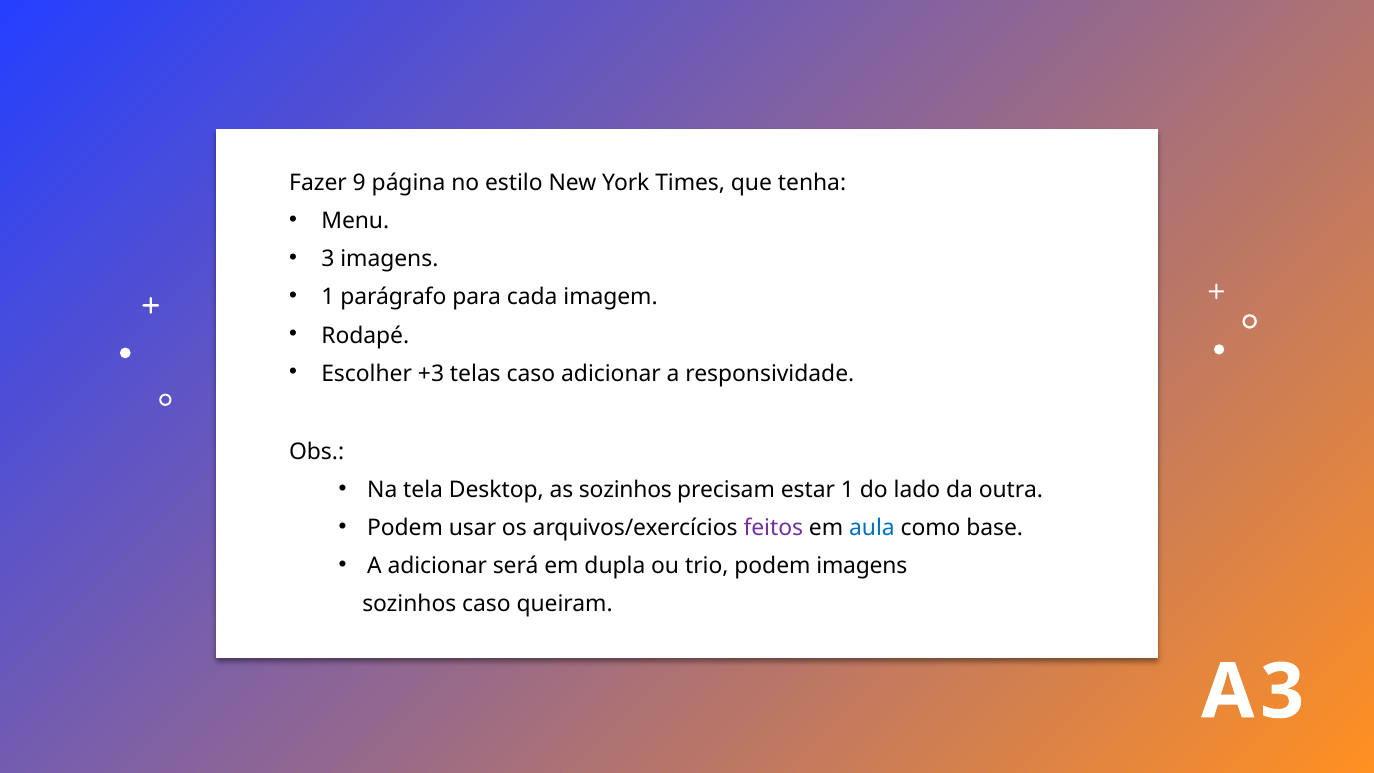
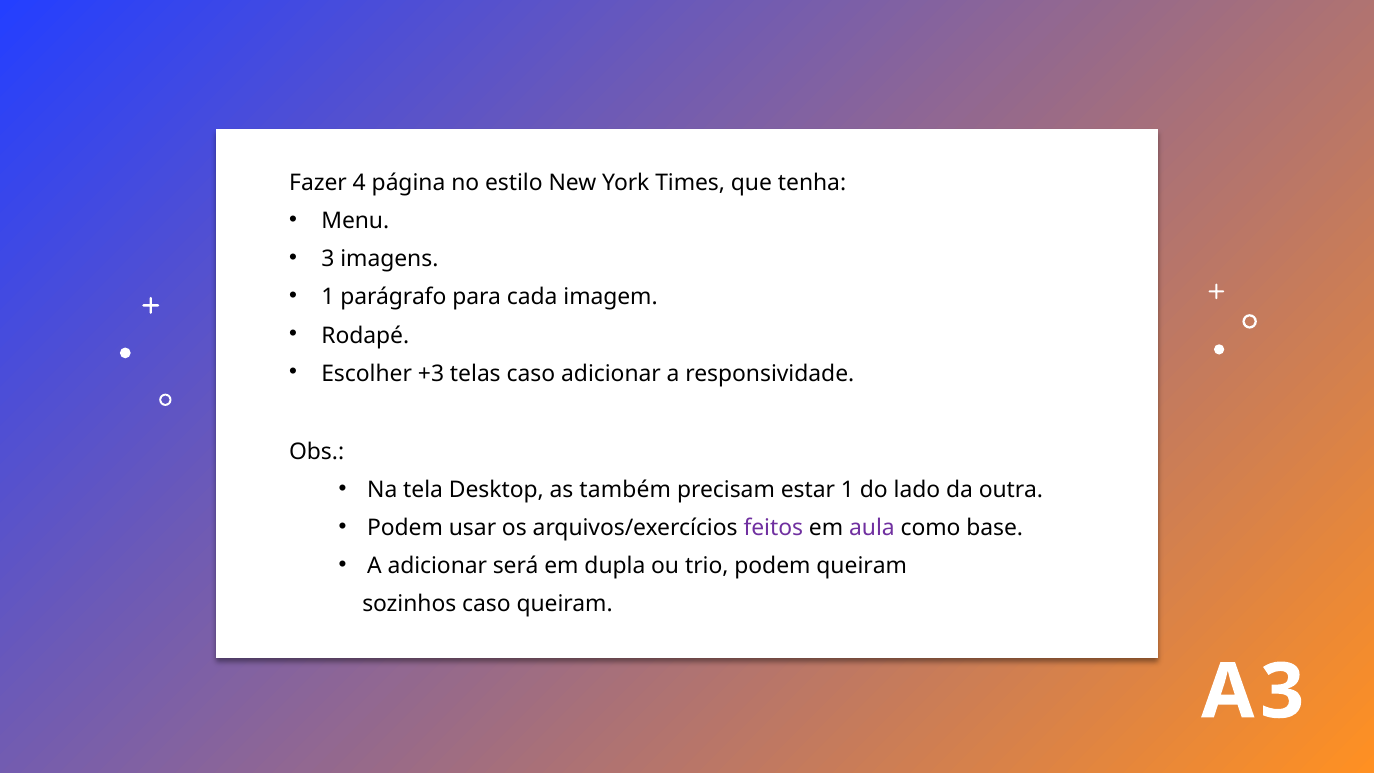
9: 9 -> 4
as sozinhos: sozinhos -> também
aula colour: blue -> purple
podem imagens: imagens -> queiram
